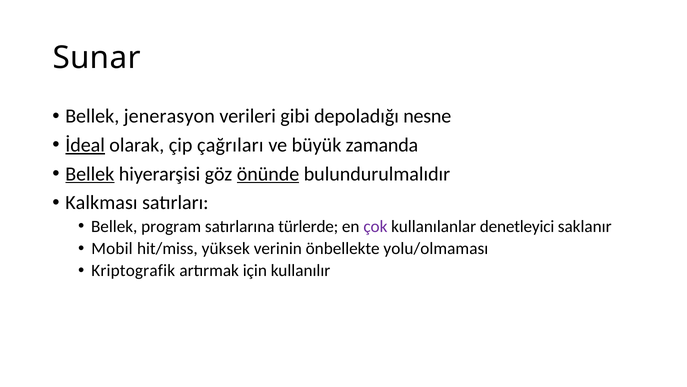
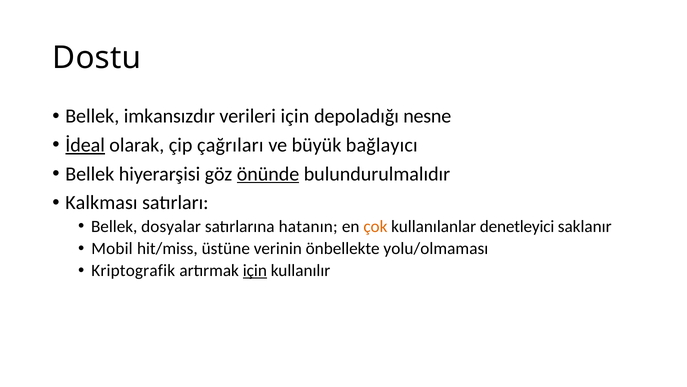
Sunar: Sunar -> Dostu
jenerasyon: jenerasyon -> imkansızdır
verileri gibi: gibi -> için
zamanda: zamanda -> bağlayıcı
Bellek at (90, 174) underline: present -> none
program: program -> dosyalar
türlerde: türlerde -> hatanın
çok colour: purple -> orange
yüksek: yüksek -> üstüne
için at (255, 270) underline: none -> present
